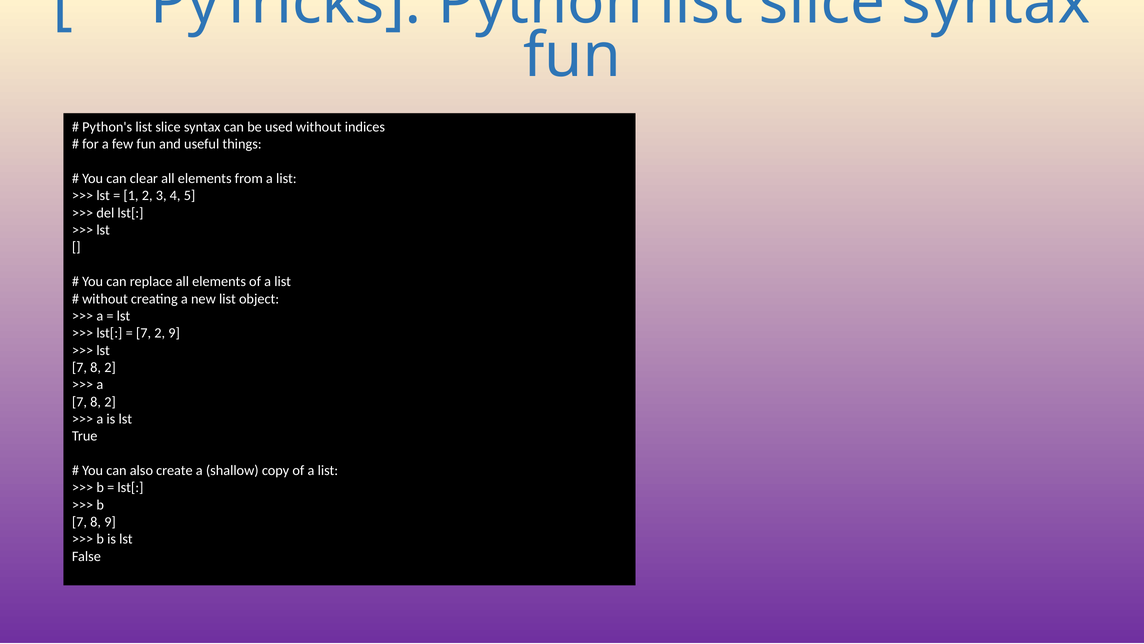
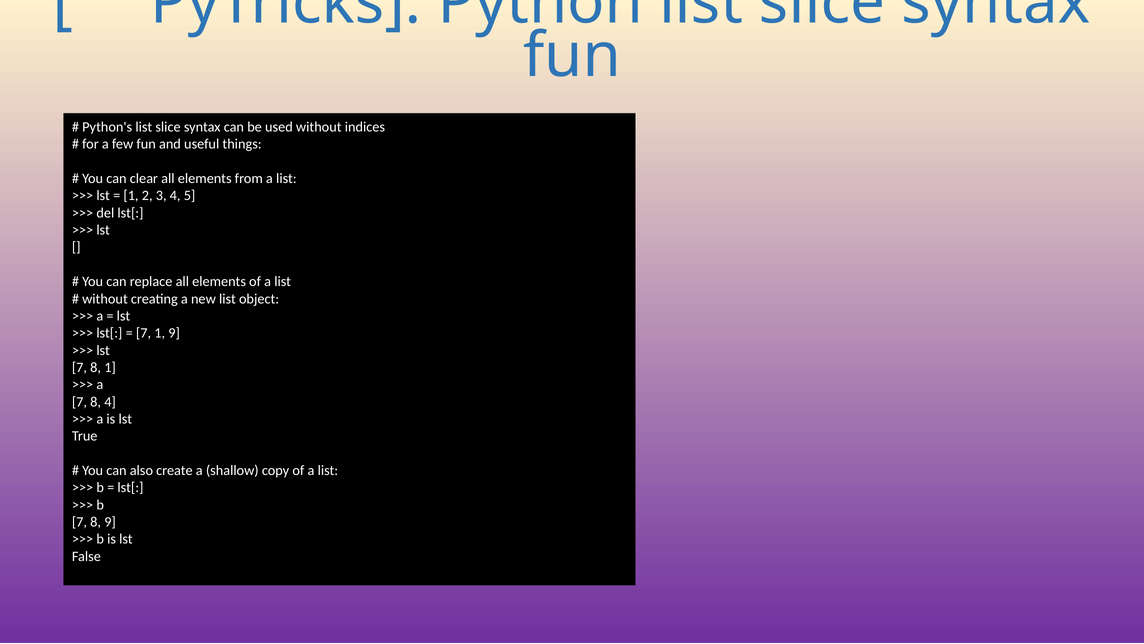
7 2: 2 -> 1
2 at (110, 367): 2 -> 1
2 at (110, 402): 2 -> 4
